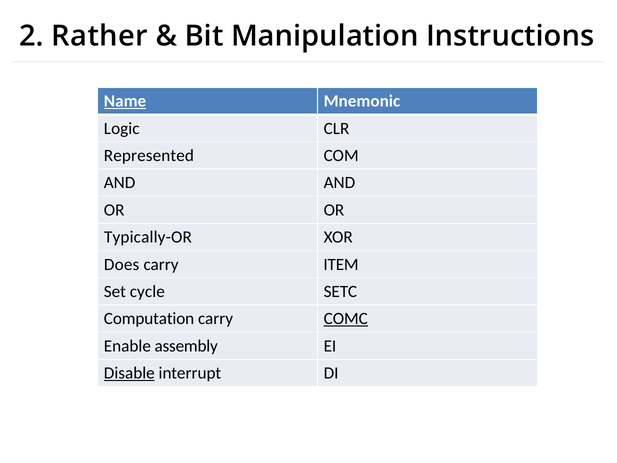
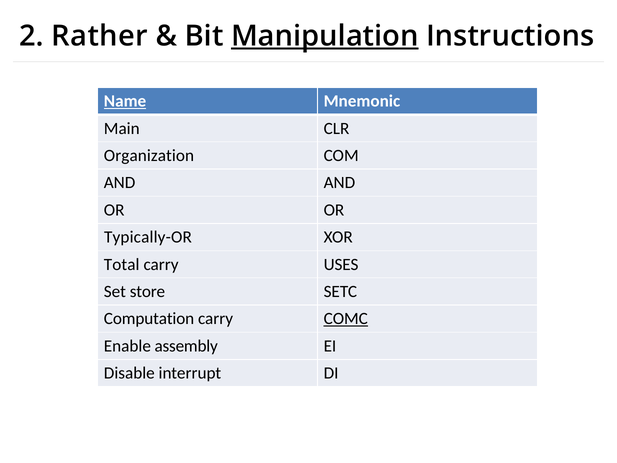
Manipulation underline: none -> present
Logic: Logic -> Main
Represented: Represented -> Organization
Does: Does -> Total
ITEM: ITEM -> USES
cycle: cycle -> store
Disable underline: present -> none
